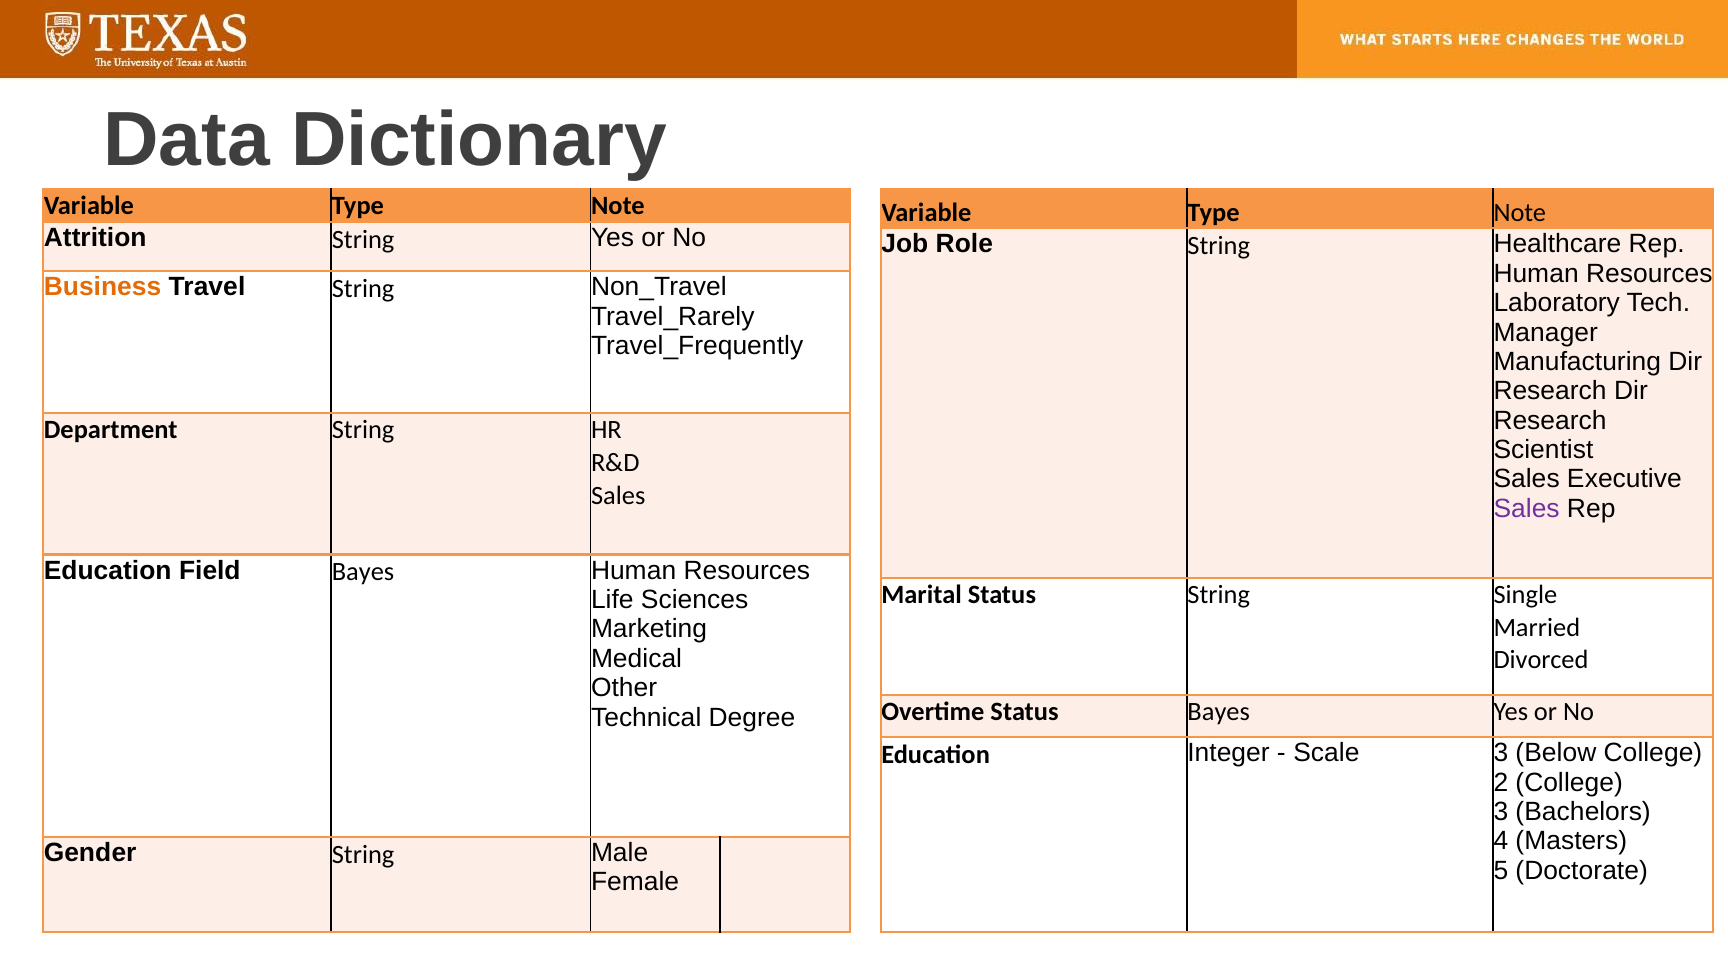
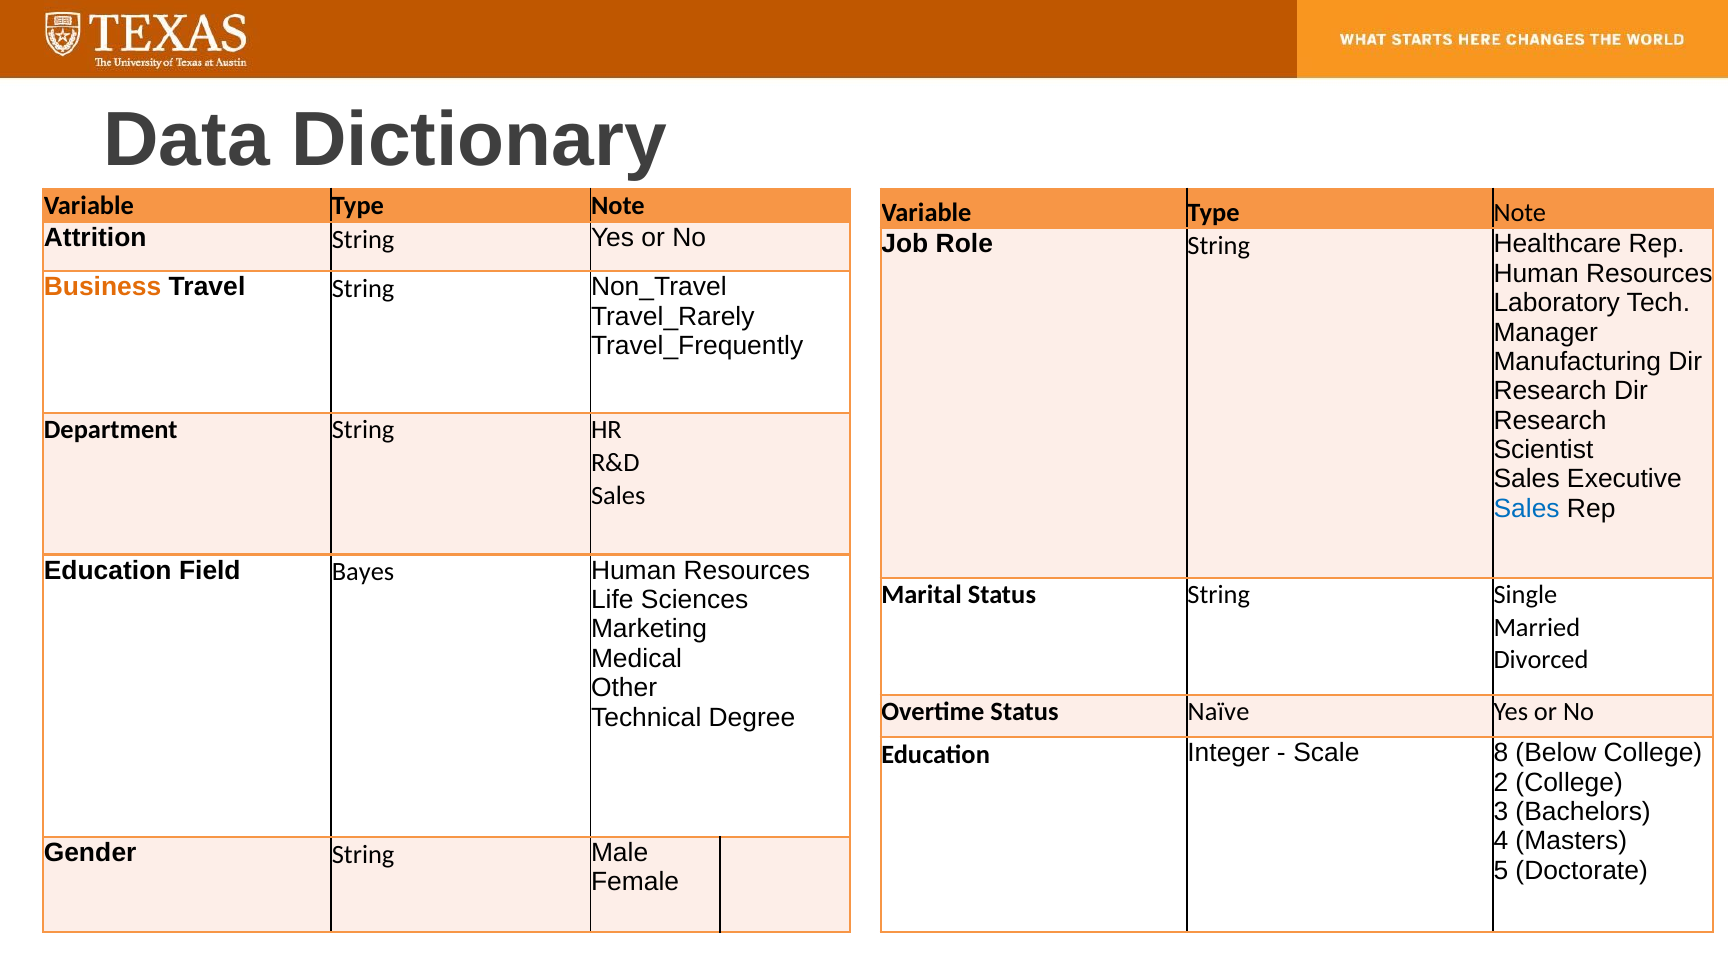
Sales at (1527, 509) colour: purple -> blue
Status Bayes: Bayes -> Naïve
Scale 3: 3 -> 8
